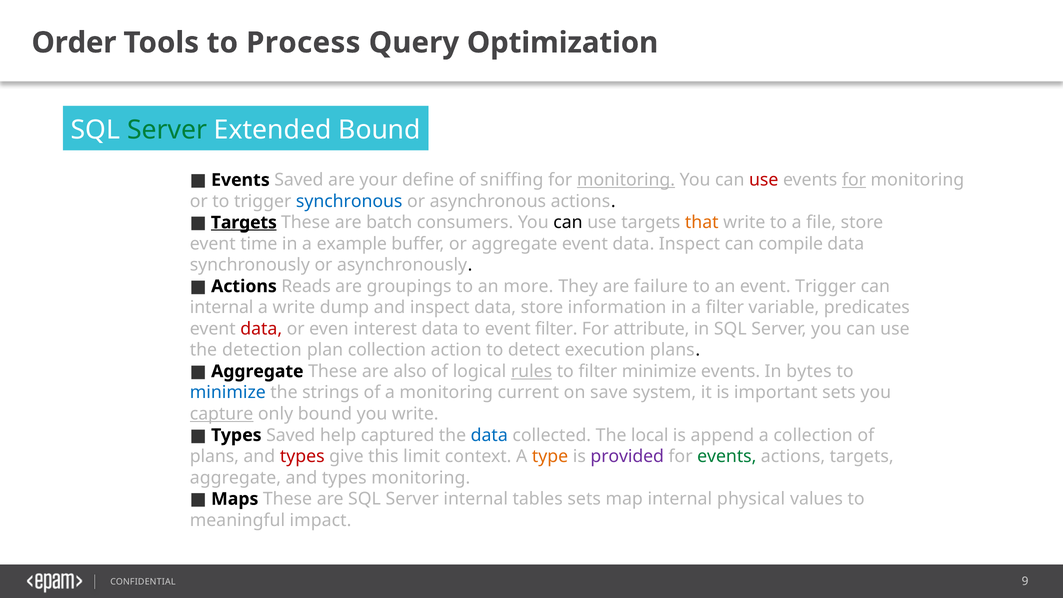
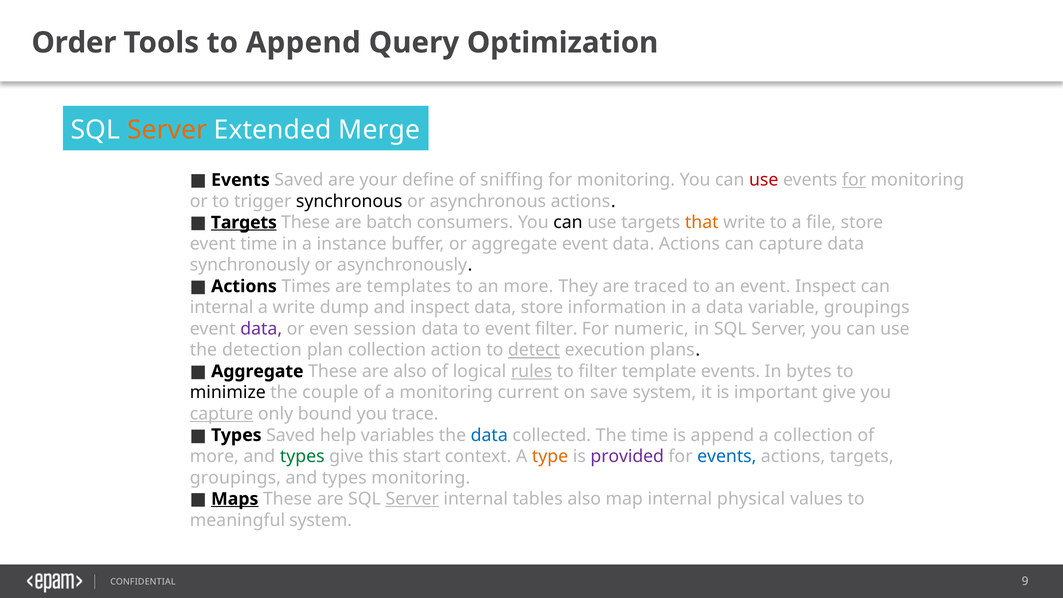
to Process: Process -> Append
Server at (167, 130) colour: green -> orange
Extended Bound: Bound -> Merge
monitoring at (626, 180) underline: present -> none
synchronous colour: blue -> black
example: example -> instance
data Inspect: Inspect -> Actions
can compile: compile -> capture
Reads: Reads -> Times
groupings: groupings -> templates
failure: failure -> traced
event Trigger: Trigger -> Inspect
a filter: filter -> data
variable predicates: predicates -> groupings
data at (261, 329) colour: red -> purple
interest: interest -> session
attribute: attribute -> numeric
detect underline: none -> present
filter minimize: minimize -> template
minimize at (228, 393) colour: blue -> black
strings: strings -> couple
important sets: sets -> give
you write: write -> trace
captured: captured -> variables
The local: local -> time
plans at (214, 456): plans -> more
types at (302, 456) colour: red -> green
limit: limit -> start
events at (727, 456) colour: green -> blue
aggregate at (235, 478): aggregate -> groupings
Maps underline: none -> present
Server at (412, 499) underline: none -> present
tables sets: sets -> also
meaningful impact: impact -> system
